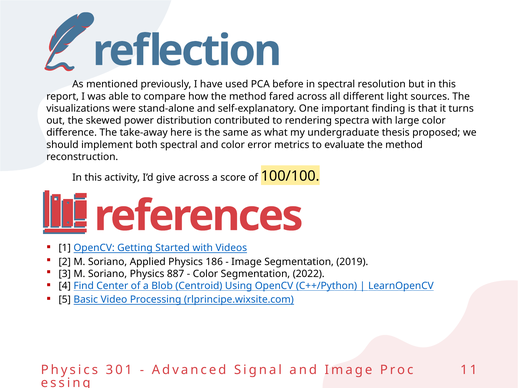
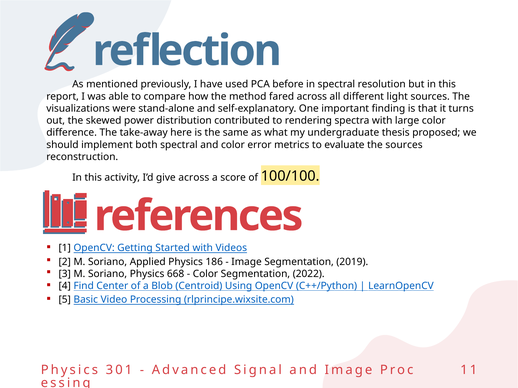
evaluate the method: method -> sources
887: 887 -> 668
